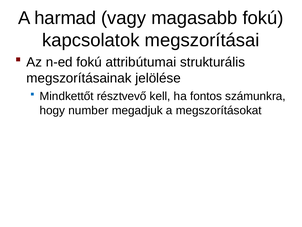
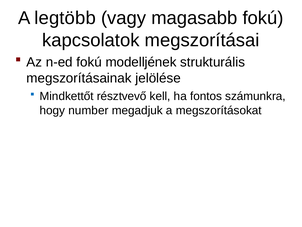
harmad: harmad -> legtöbb
attribútumai: attribútumai -> modelljének
